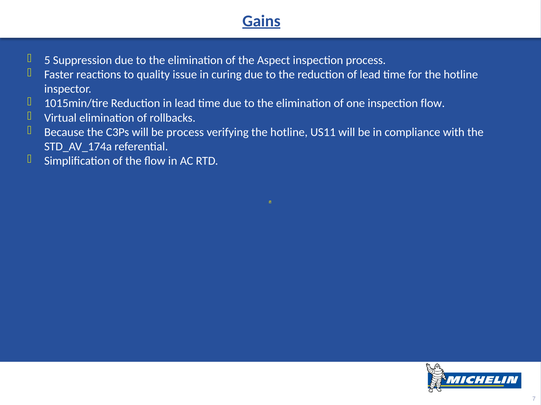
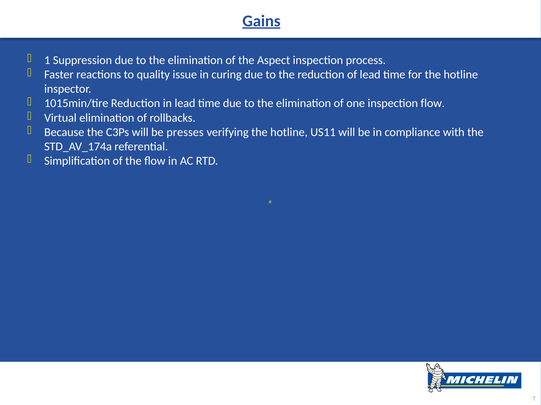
5: 5 -> 1
be process: process -> presses
